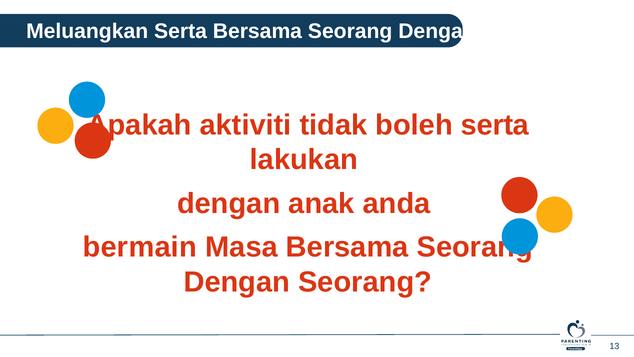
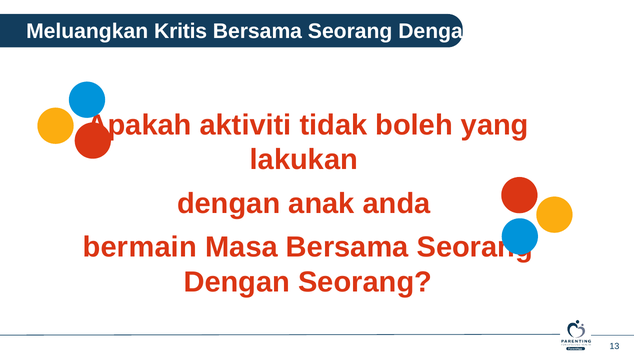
Meluangkan Serta: Serta -> Kritis
boleh serta: serta -> yang
